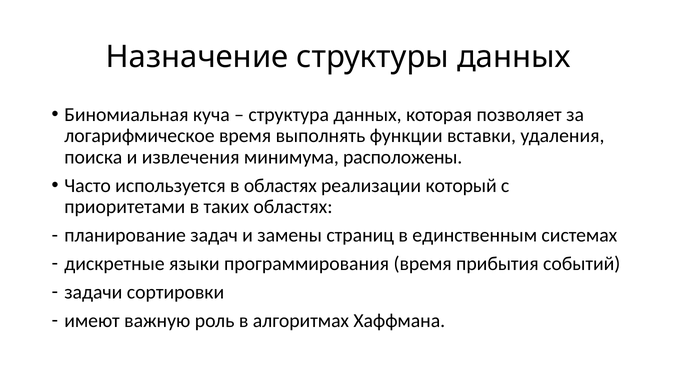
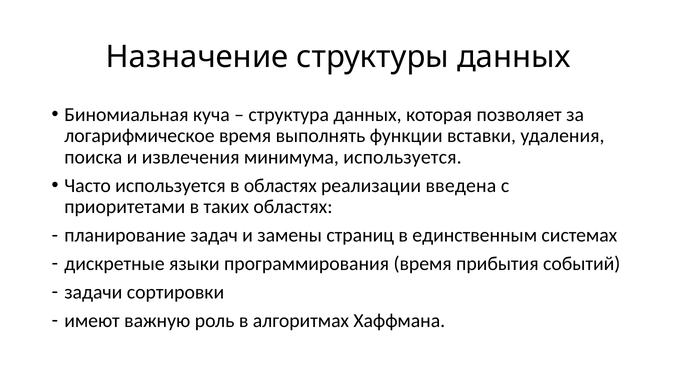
минимума расположены: расположены -> используется
который: который -> введена
